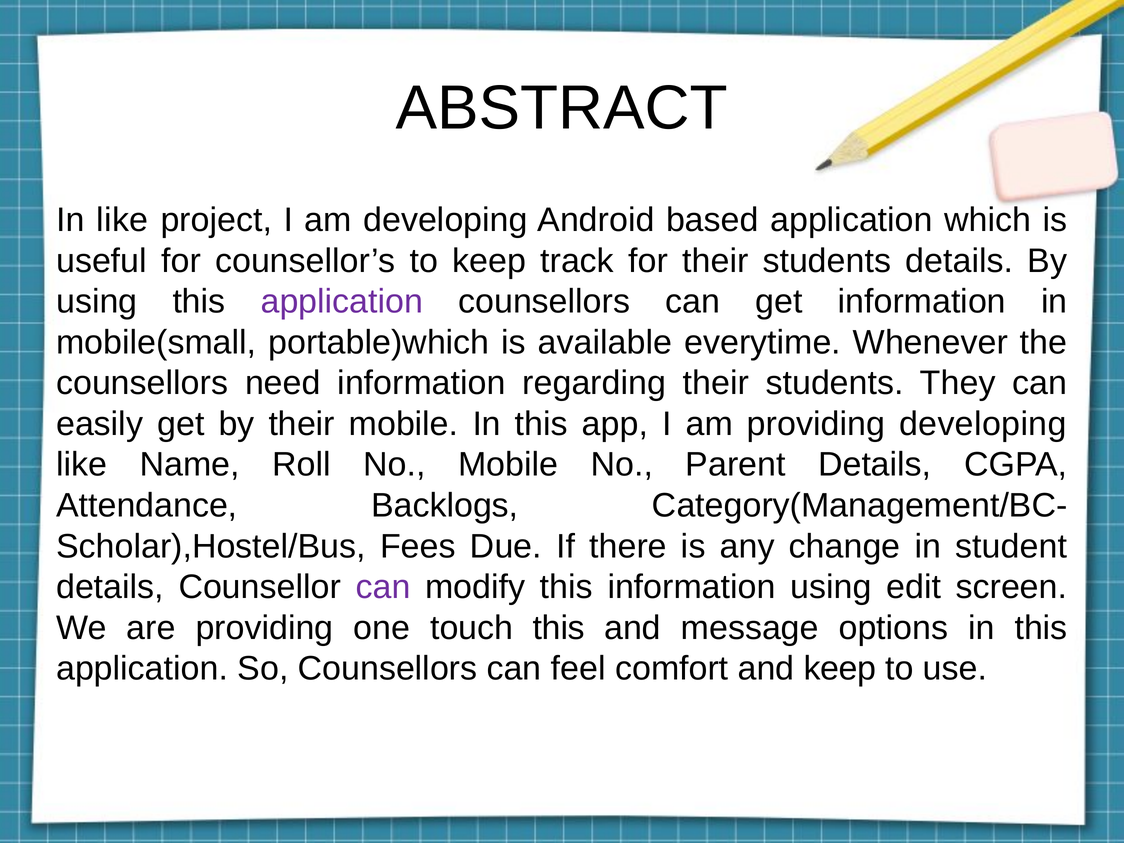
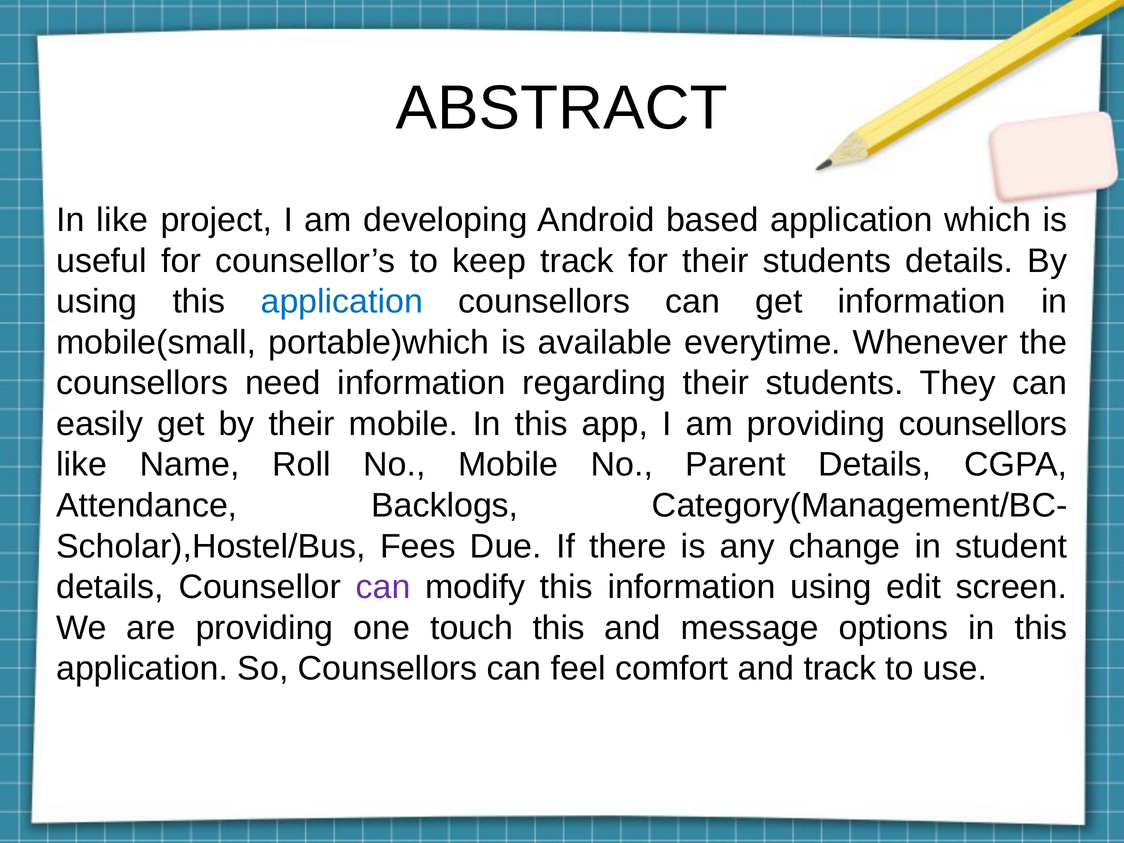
application at (342, 302) colour: purple -> blue
providing developing: developing -> counsellors
and keep: keep -> track
